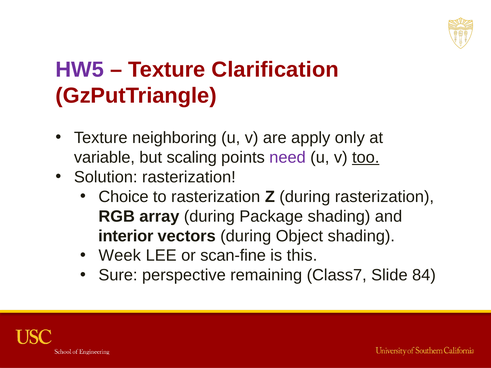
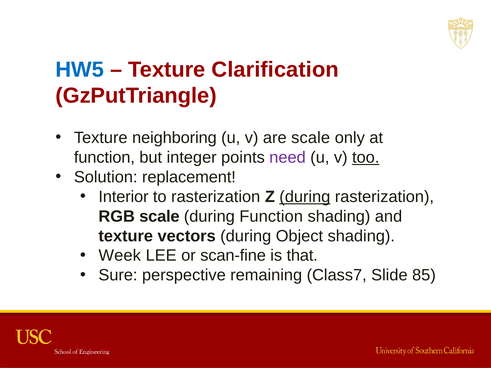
HW5 colour: purple -> blue
are apply: apply -> scale
variable at (104, 158): variable -> function
scaling: scaling -> integer
Solution rasterization: rasterization -> replacement
Choice: Choice -> Interior
during at (305, 197) underline: none -> present
RGB array: array -> scale
during Package: Package -> Function
interior at (126, 236): interior -> texture
this: this -> that
84: 84 -> 85
